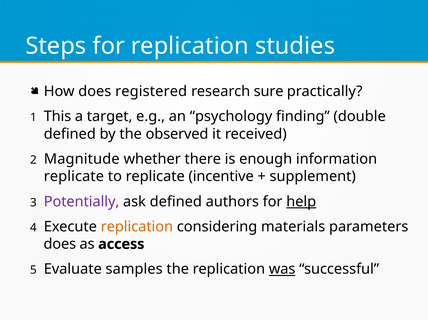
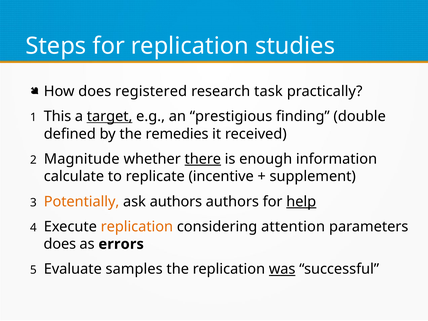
sure: sure -> task
target underline: none -> present
psychology: psychology -> prestigious
observed: observed -> remedies
there underline: none -> present
replicate at (74, 176): replicate -> calculate
Potentially colour: purple -> orange
ask defined: defined -> authors
materials: materials -> attention
access: access -> errors
